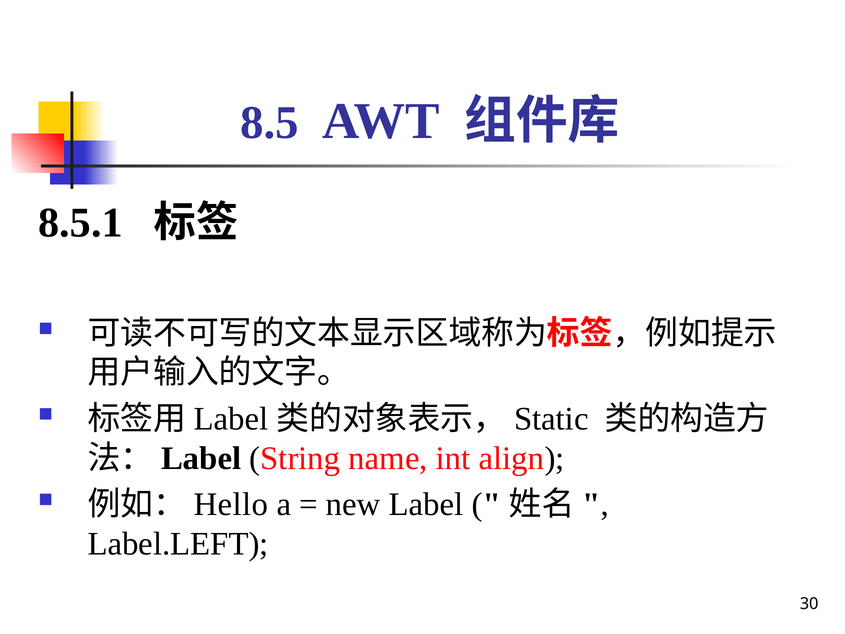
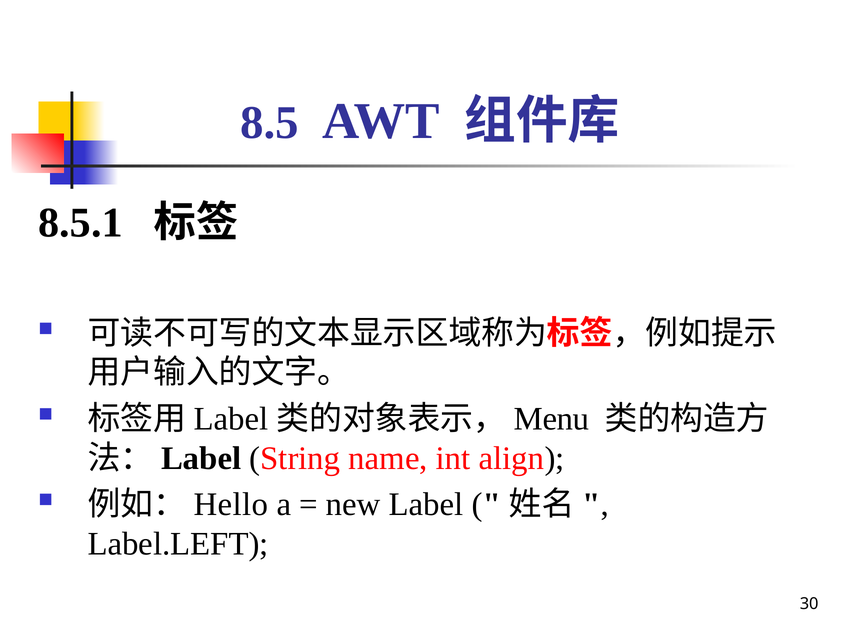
Static: Static -> Menu
